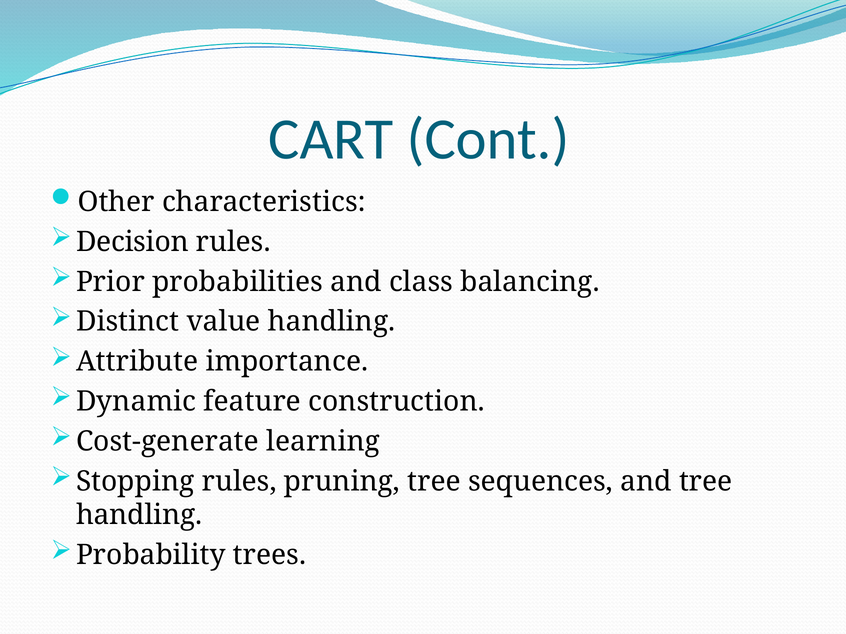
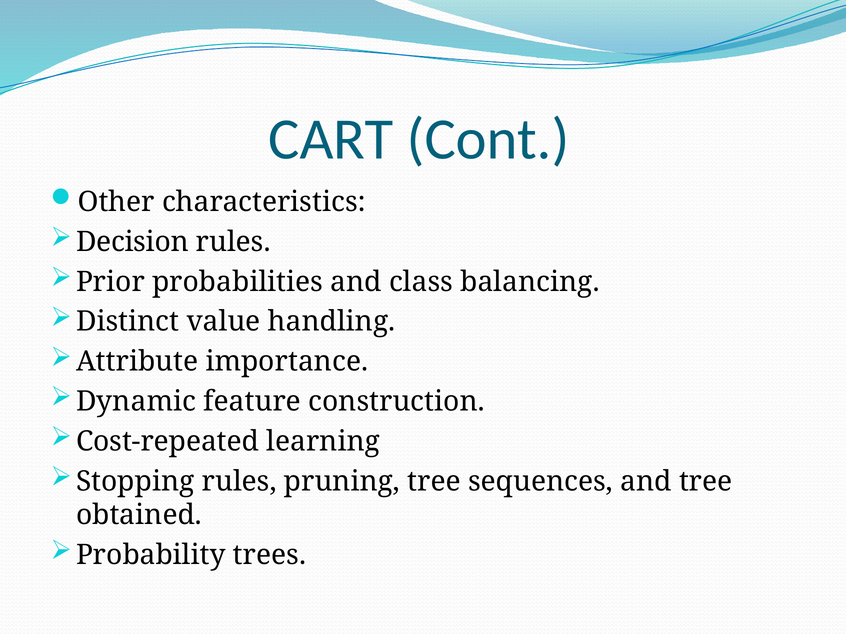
Cost-generate: Cost-generate -> Cost-repeated
handling at (139, 516): handling -> obtained
